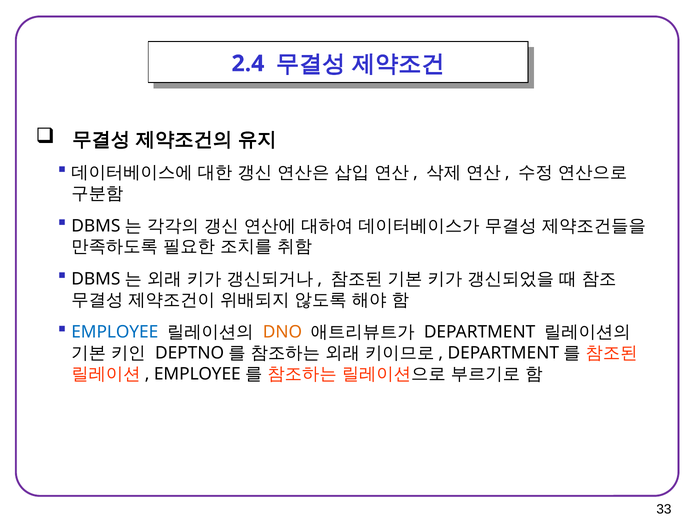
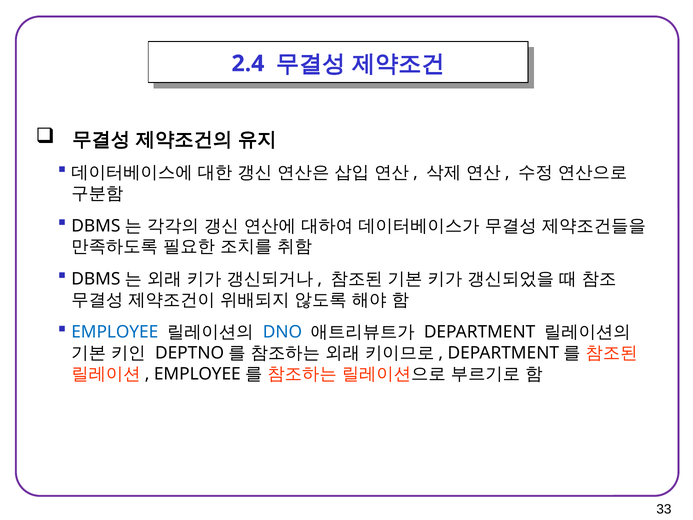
DNO colour: orange -> blue
